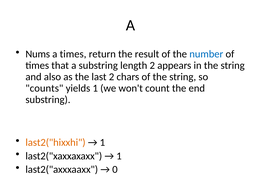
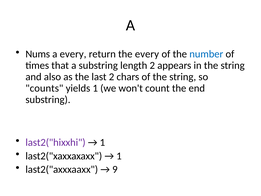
a times: times -> every
the result: result -> every
last2("hixxhi colour: orange -> purple
0: 0 -> 9
